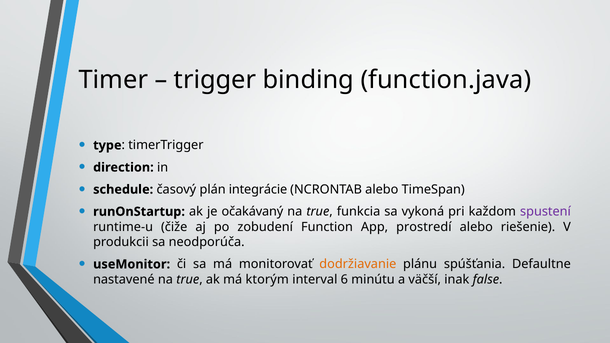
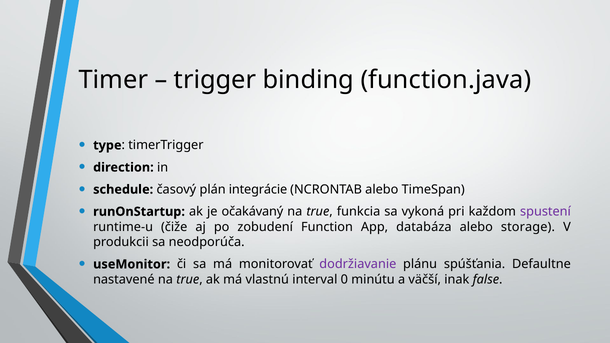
prostredí: prostredí -> databáza
riešenie: riešenie -> storage
dodržiavanie colour: orange -> purple
ktorým: ktorým -> vlastnú
6: 6 -> 0
